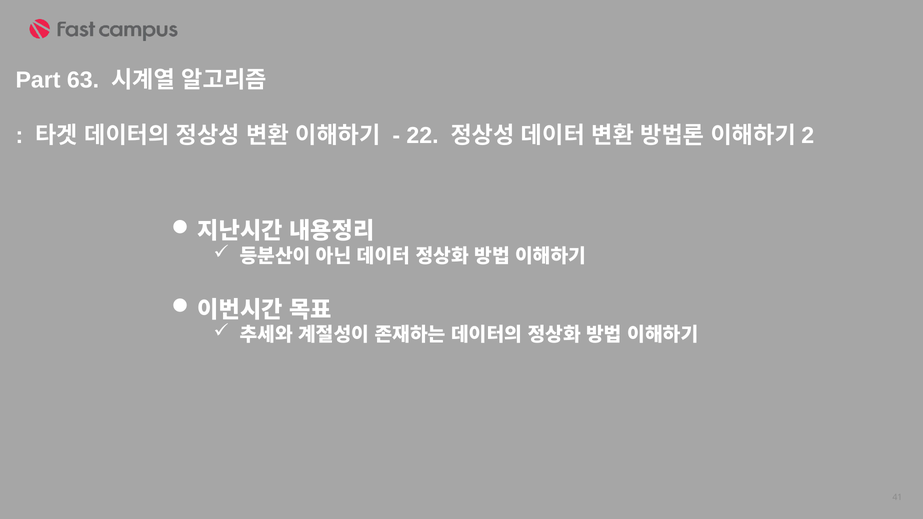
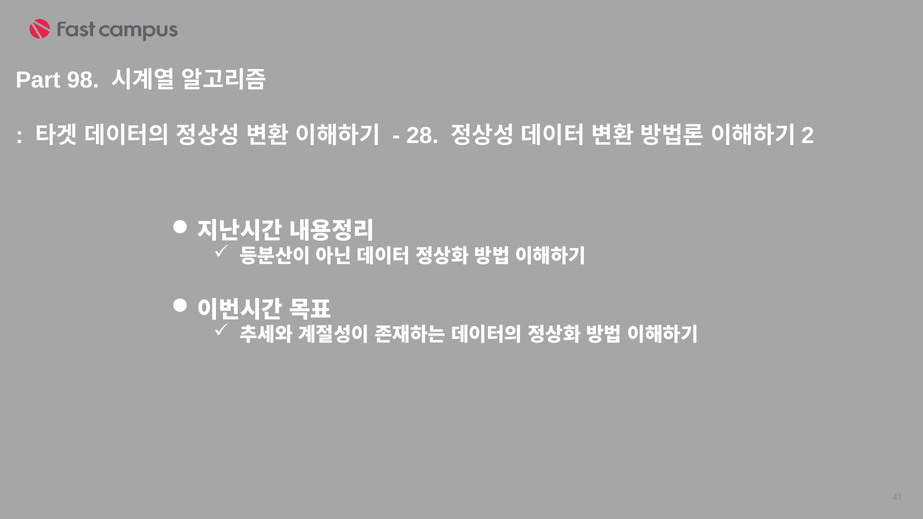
63: 63 -> 98
22: 22 -> 28
